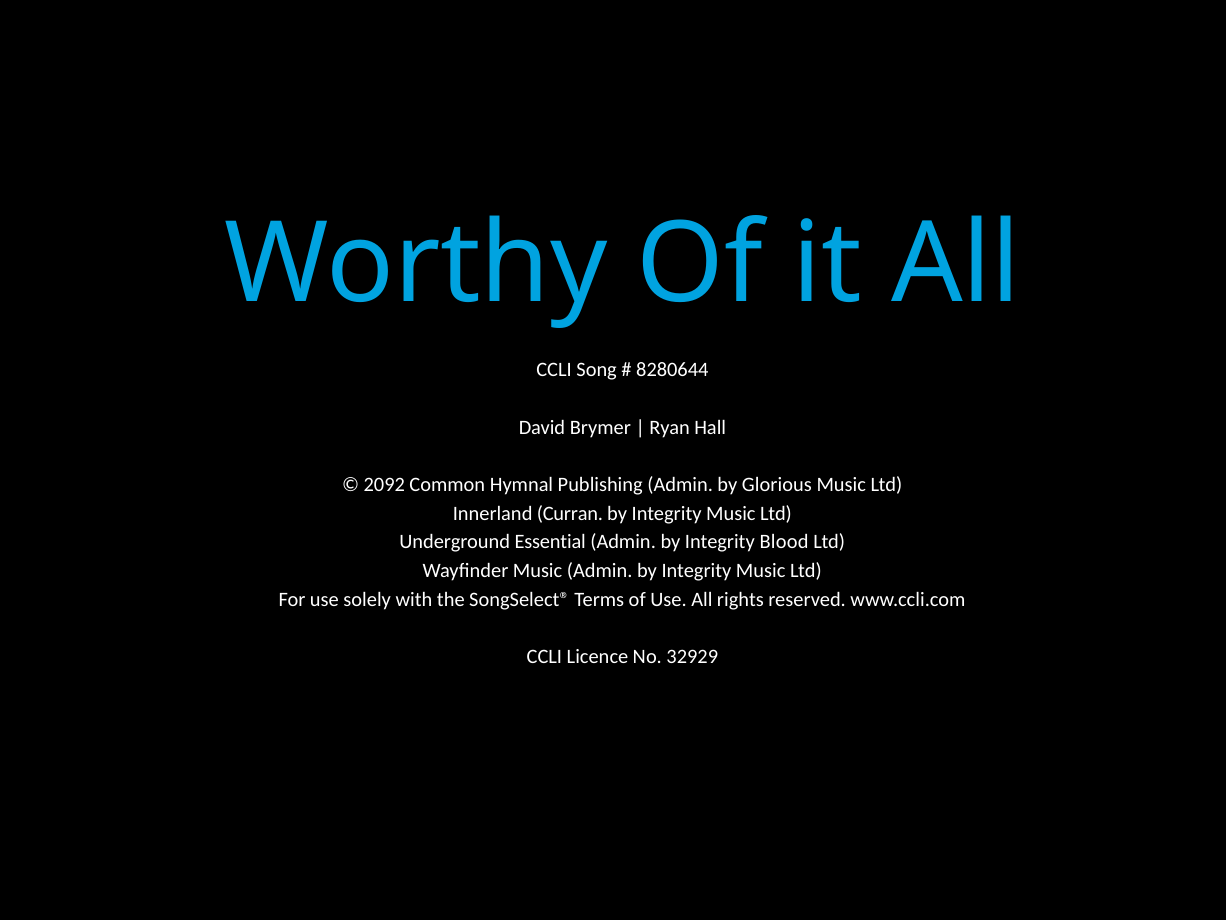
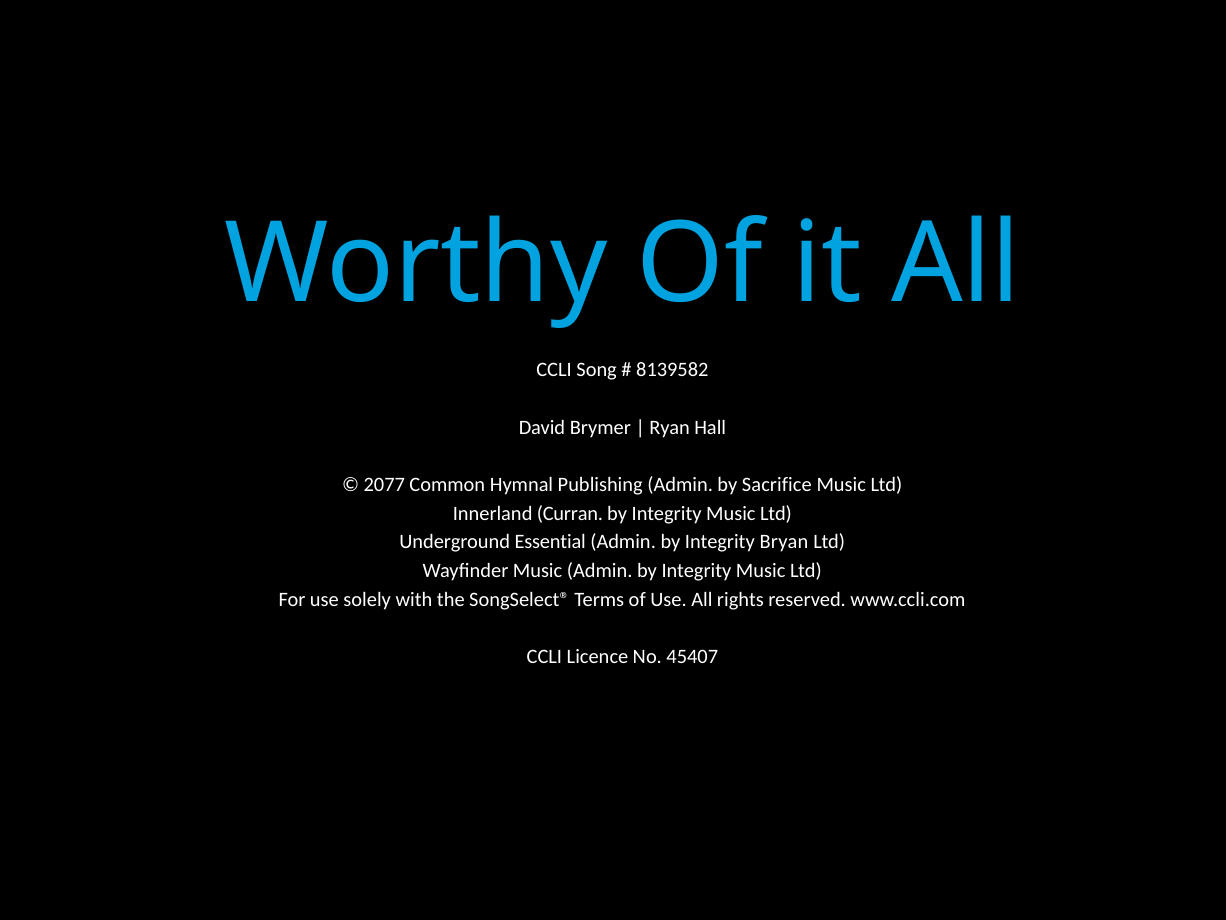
8280644: 8280644 -> 8139582
2092: 2092 -> 2077
Glorious: Glorious -> Sacrifice
Blood: Blood -> Bryan
32929: 32929 -> 45407
